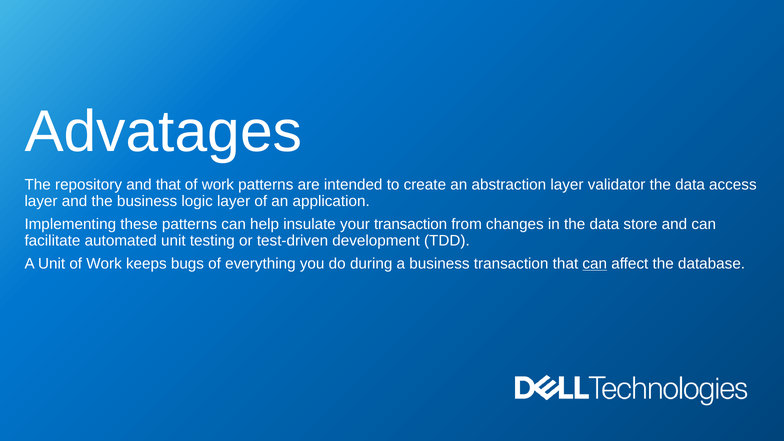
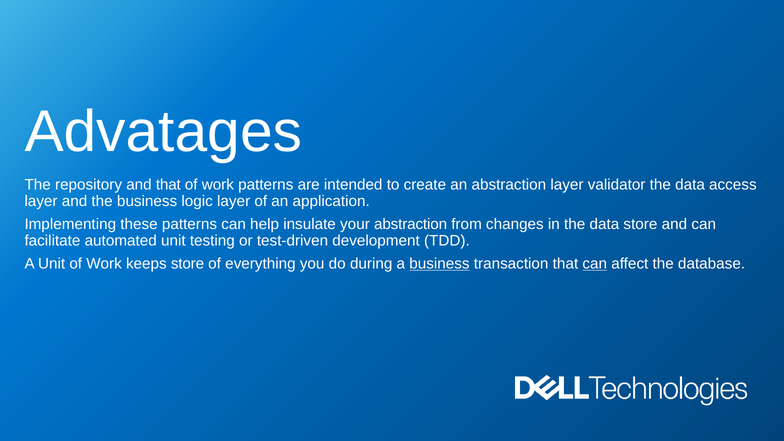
your transaction: transaction -> abstraction
keeps bugs: bugs -> store
business at (439, 264) underline: none -> present
